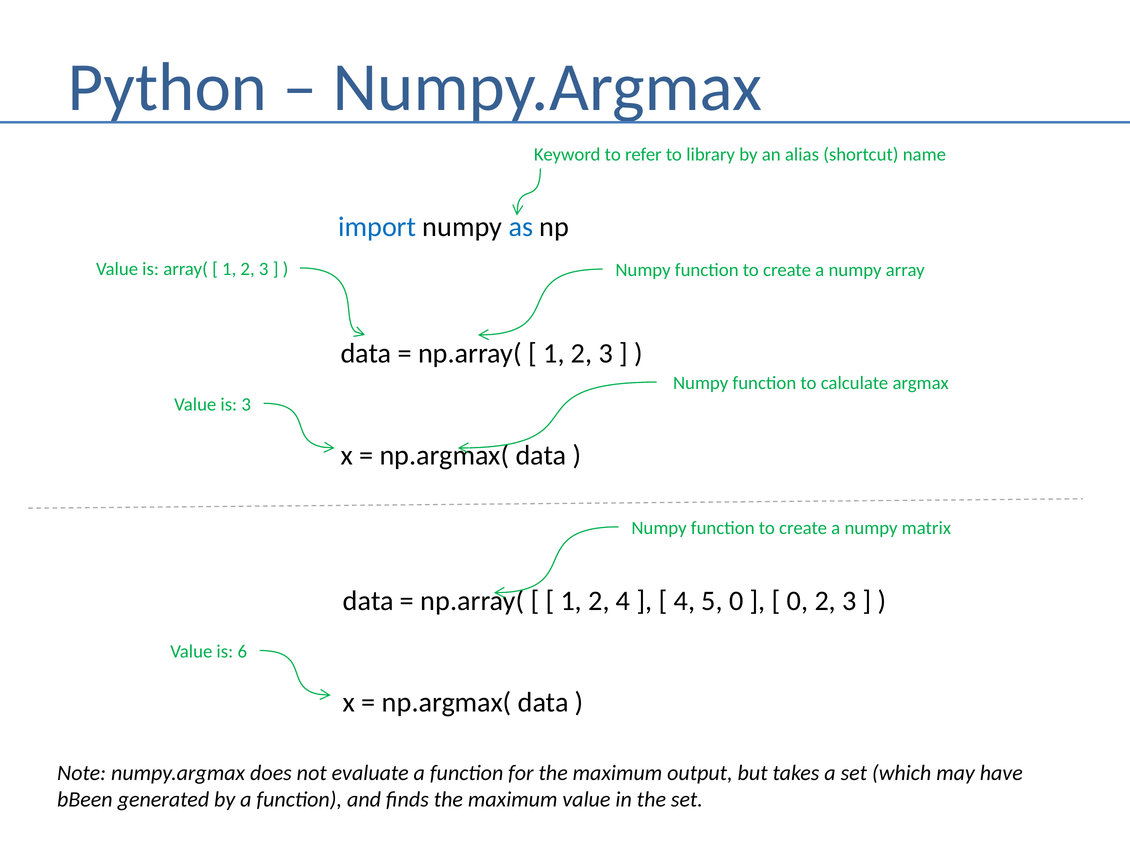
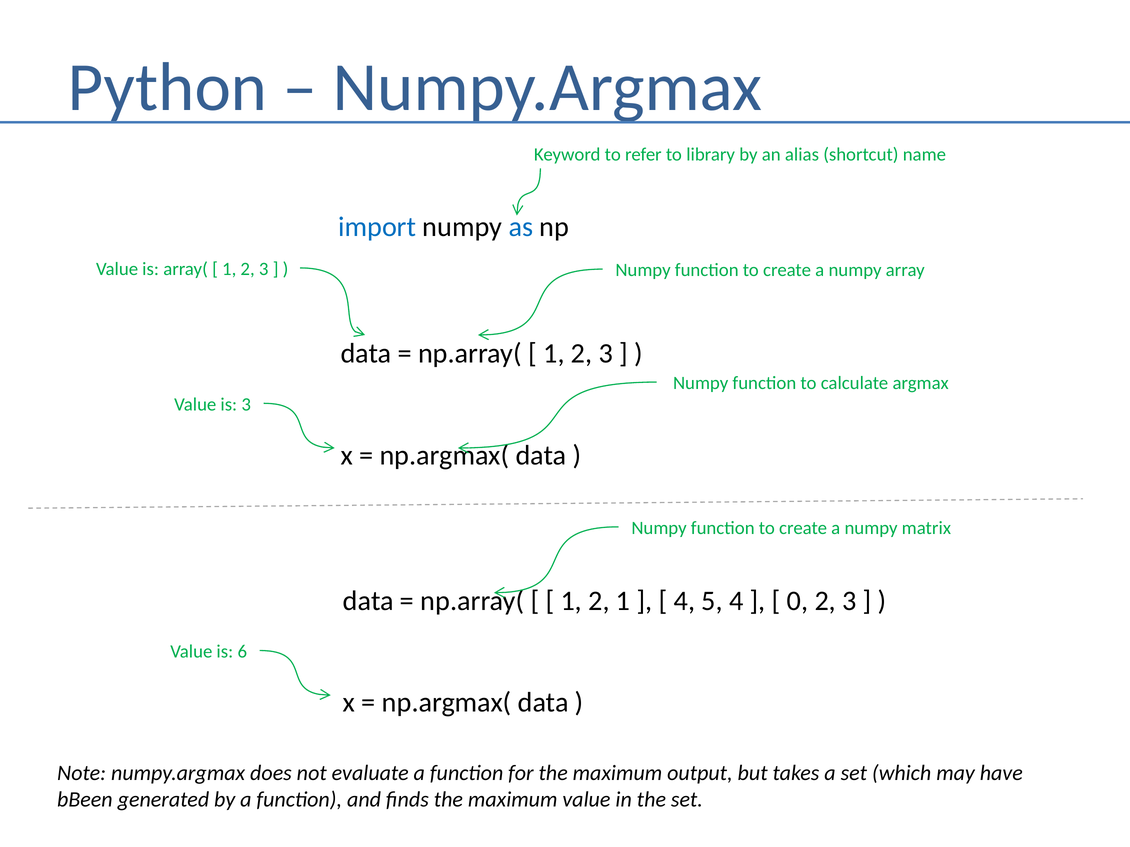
2 4: 4 -> 1
5 0: 0 -> 4
